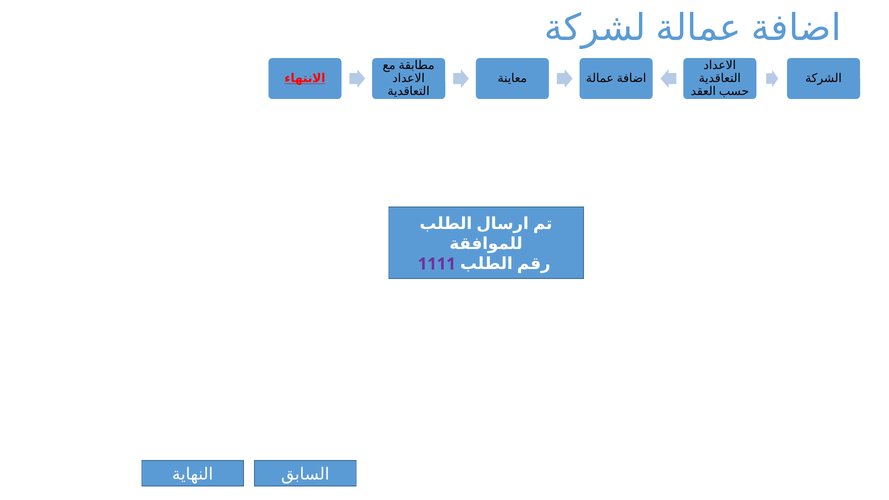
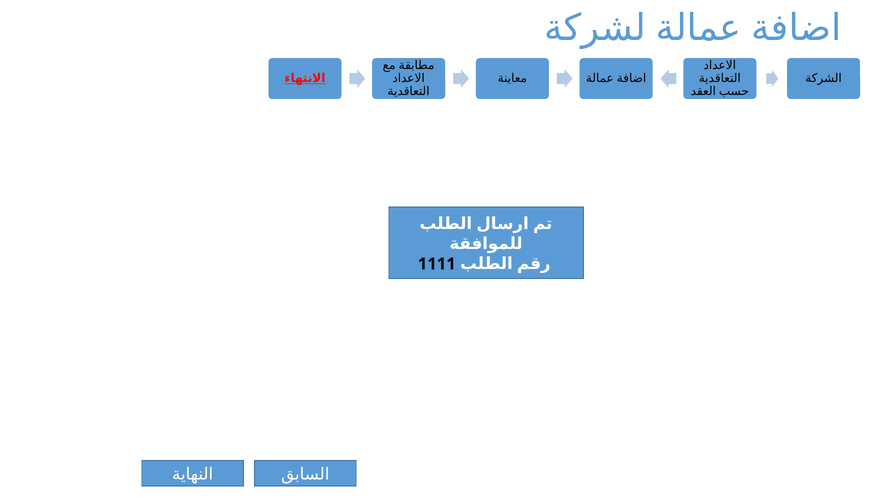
1111 colour: purple -> black
